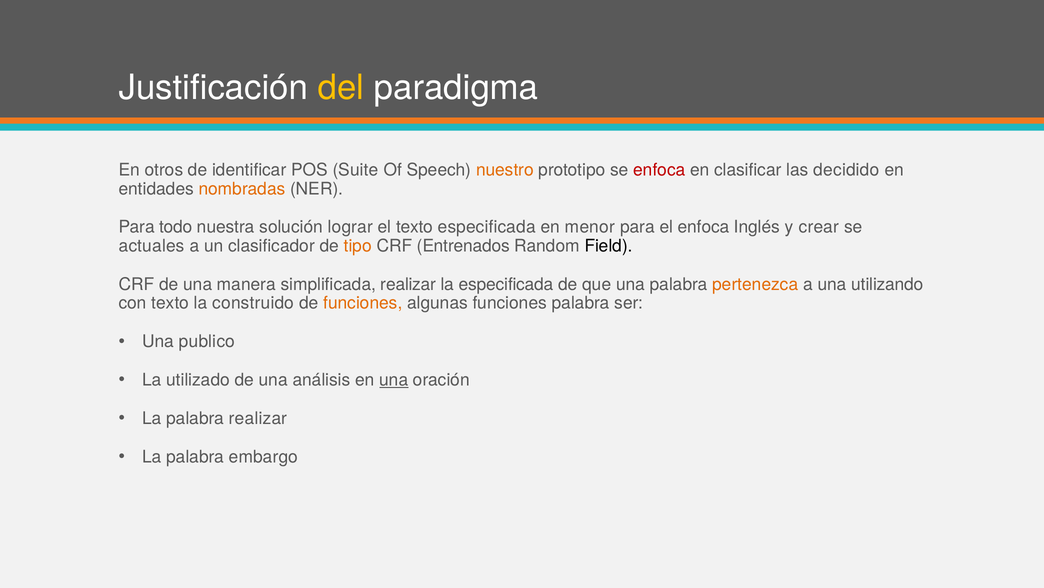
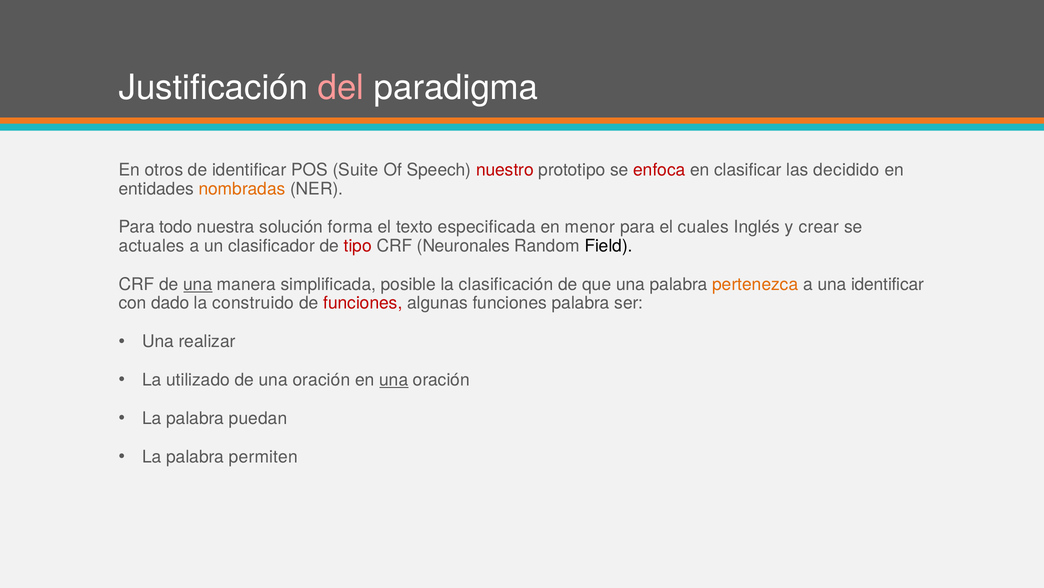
del colour: yellow -> pink
nuestro colour: orange -> red
lograr: lograr -> forma
el enfoca: enfoca -> cuales
tipo colour: orange -> red
Entrenados: Entrenados -> Neuronales
una at (198, 284) underline: none -> present
simplificada realizar: realizar -> posible
la especificada: especificada -> clasificación
una utilizando: utilizando -> identificar
con texto: texto -> dado
funciones at (363, 303) colour: orange -> red
publico: publico -> realizar
de una análisis: análisis -> oración
palabra realizar: realizar -> puedan
embargo: embargo -> permiten
